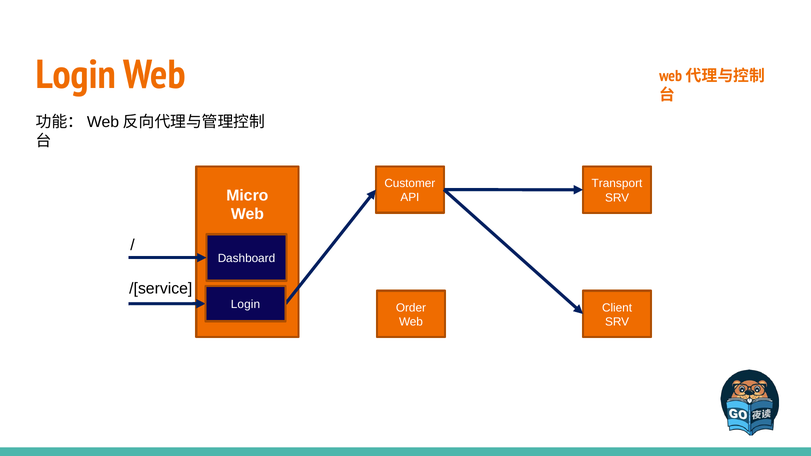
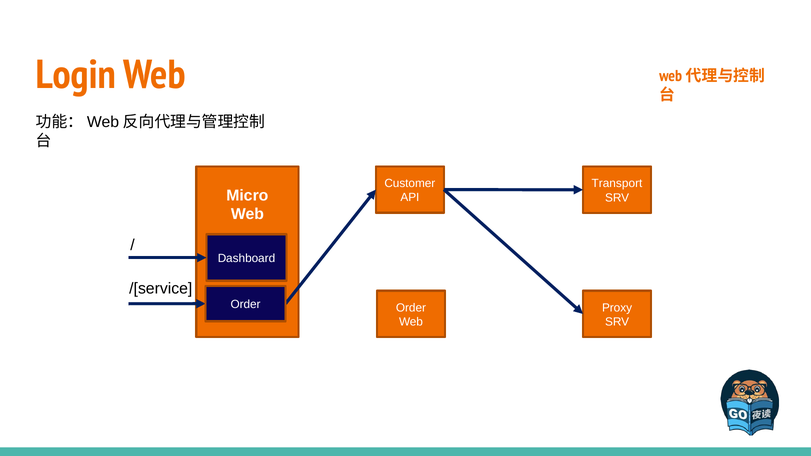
Login at (245, 305): Login -> Order
Client: Client -> Proxy
